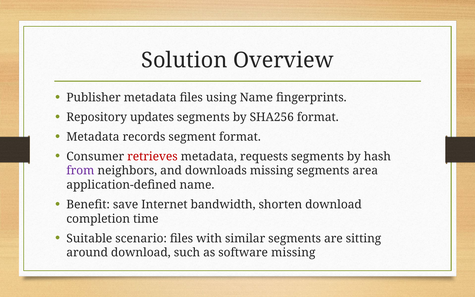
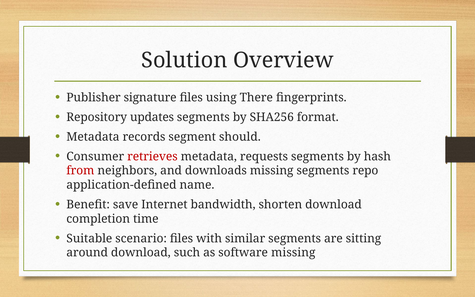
Publisher metadata: metadata -> signature
using Name: Name -> There
segment format: format -> should
from colour: purple -> red
area: area -> repo
